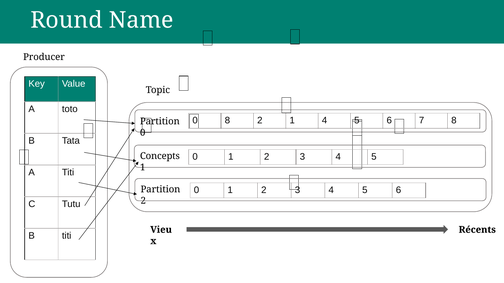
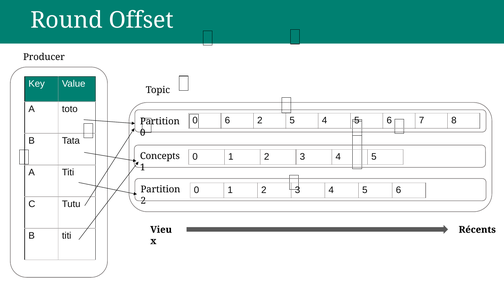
Name: Name -> Offset
0 8: 8 -> 6
2 1: 1 -> 5
